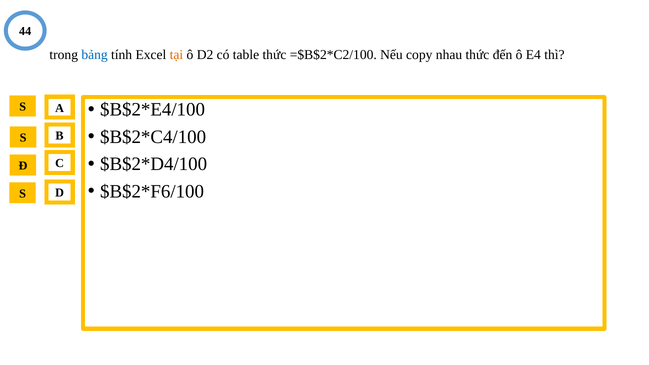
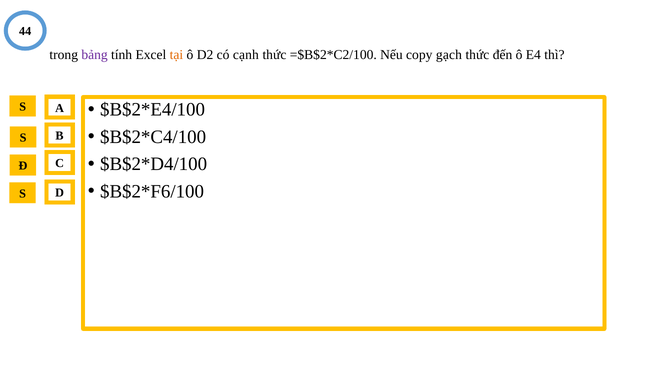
bảng colour: blue -> purple
table: table -> cạnh
nhau: nhau -> gạch
